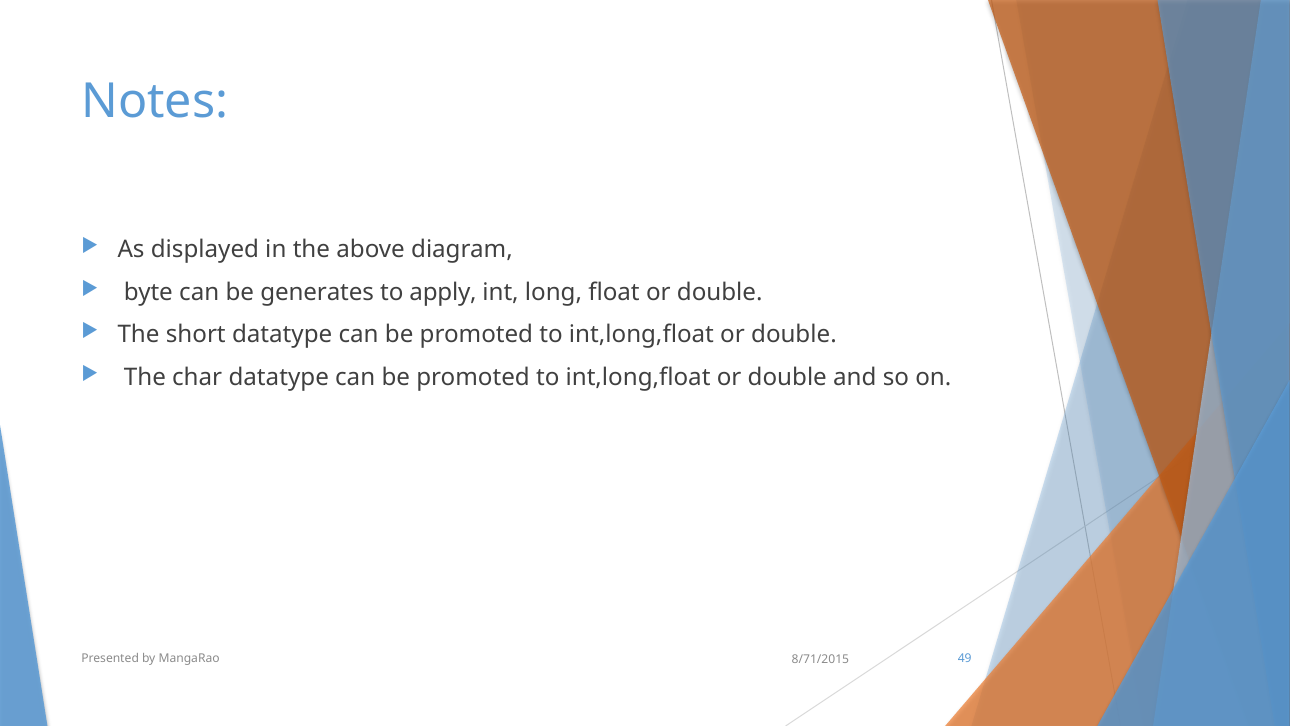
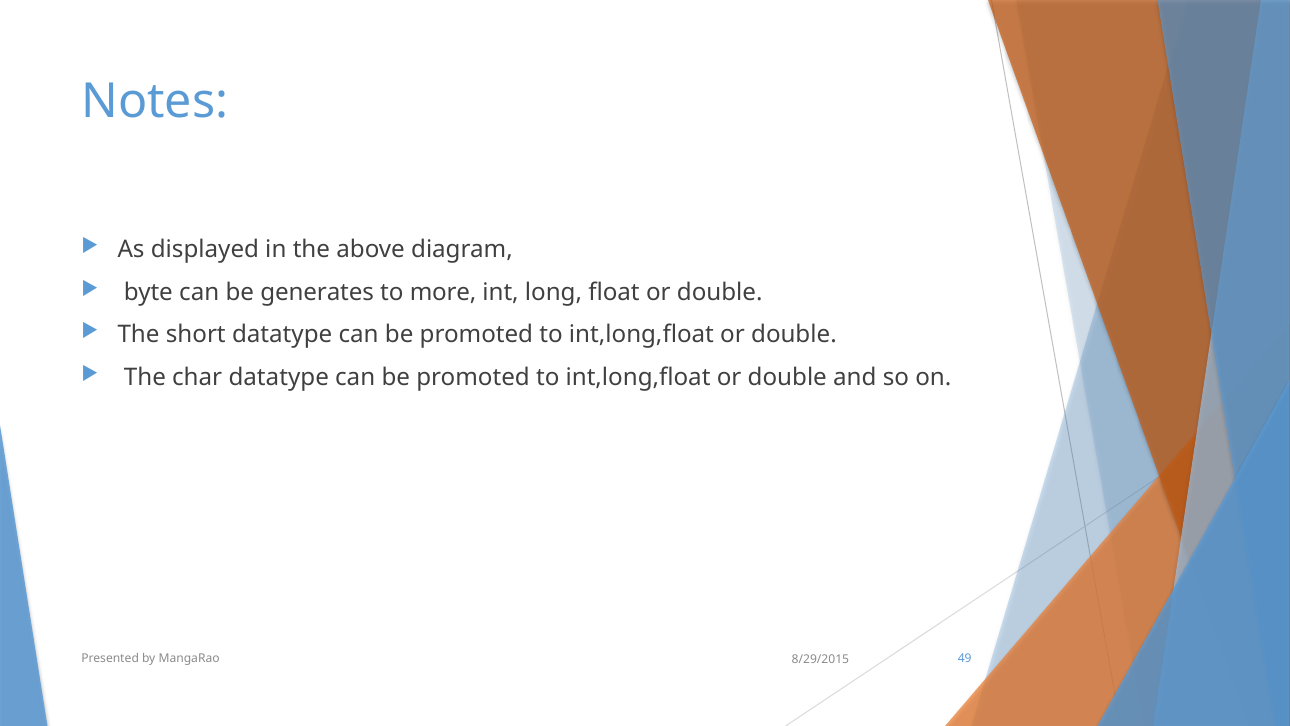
apply: apply -> more
8/71/2015: 8/71/2015 -> 8/29/2015
